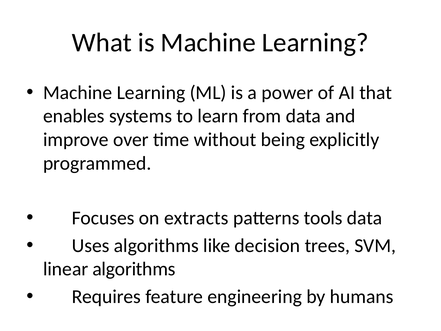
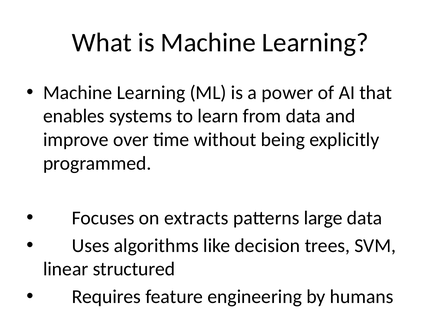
tools: tools -> large
linear algorithms: algorithms -> structured
